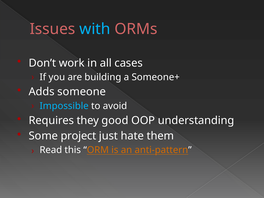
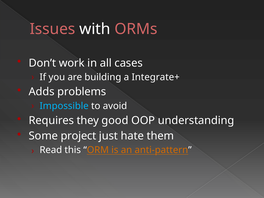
with colour: light blue -> white
Someone+: Someone+ -> Integrate+
someone: someone -> problems
